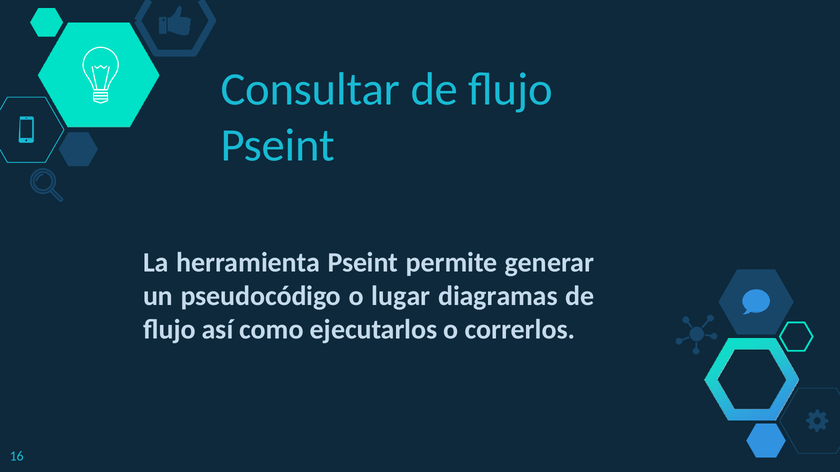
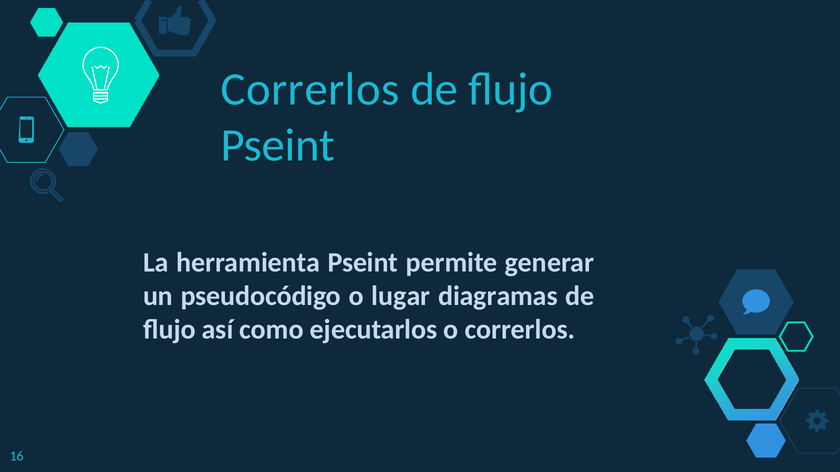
Consultar at (310, 89): Consultar -> Correrlos
